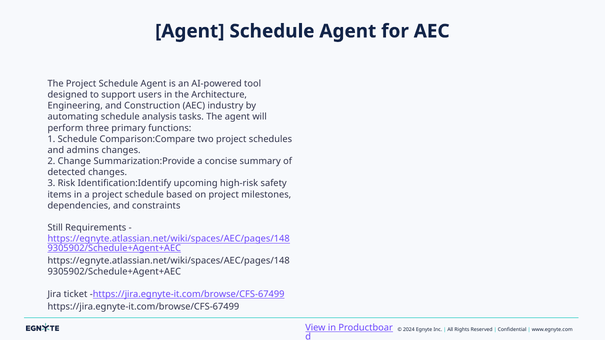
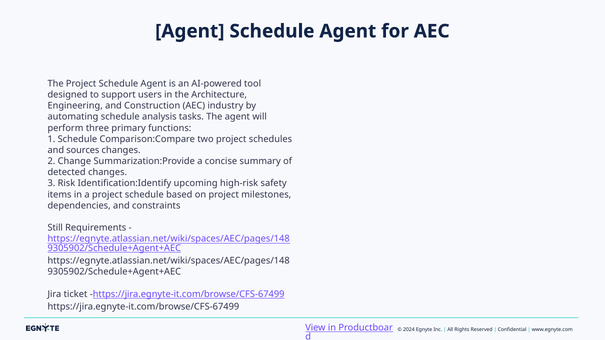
admins: admins -> sources
